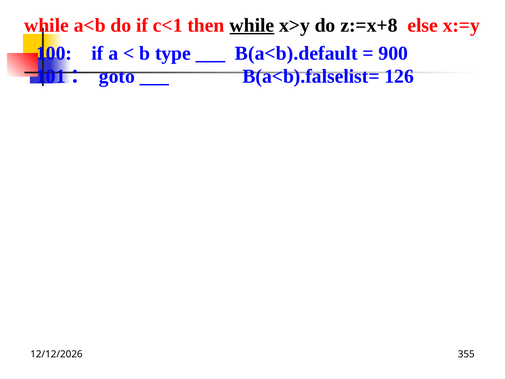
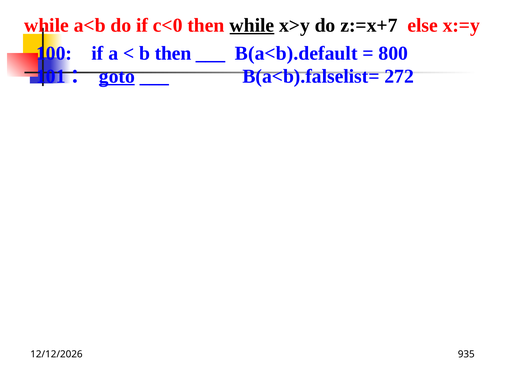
c<1: c<1 -> c<0
z:=x+8: z:=x+8 -> z:=x+7
b type: type -> then
900: 900 -> 800
goto underline: none -> present
126: 126 -> 272
355: 355 -> 935
